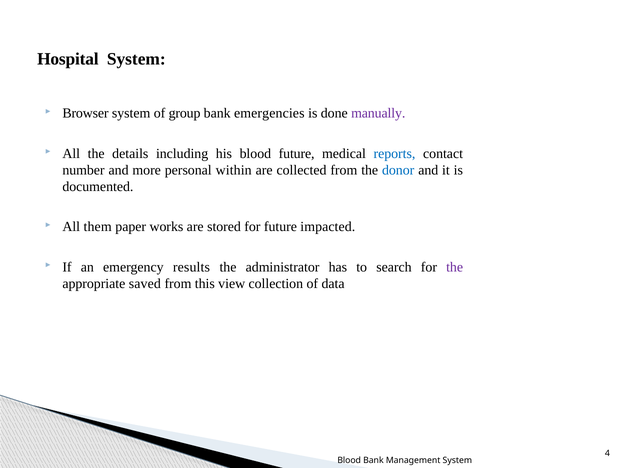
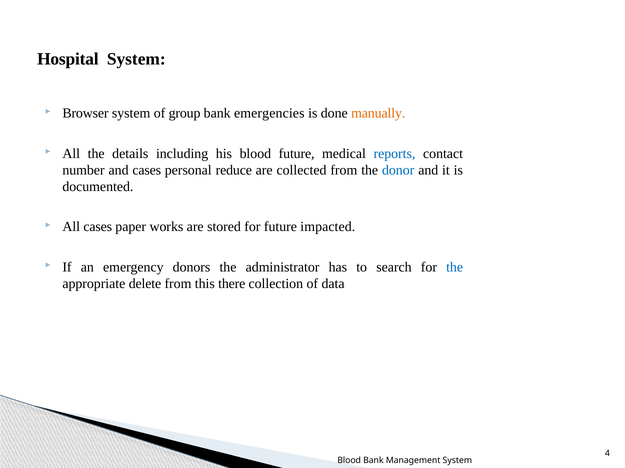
manually colour: purple -> orange
and more: more -> cases
within: within -> reduce
All them: them -> cases
results: results -> donors
the at (455, 267) colour: purple -> blue
saved: saved -> delete
view: view -> there
